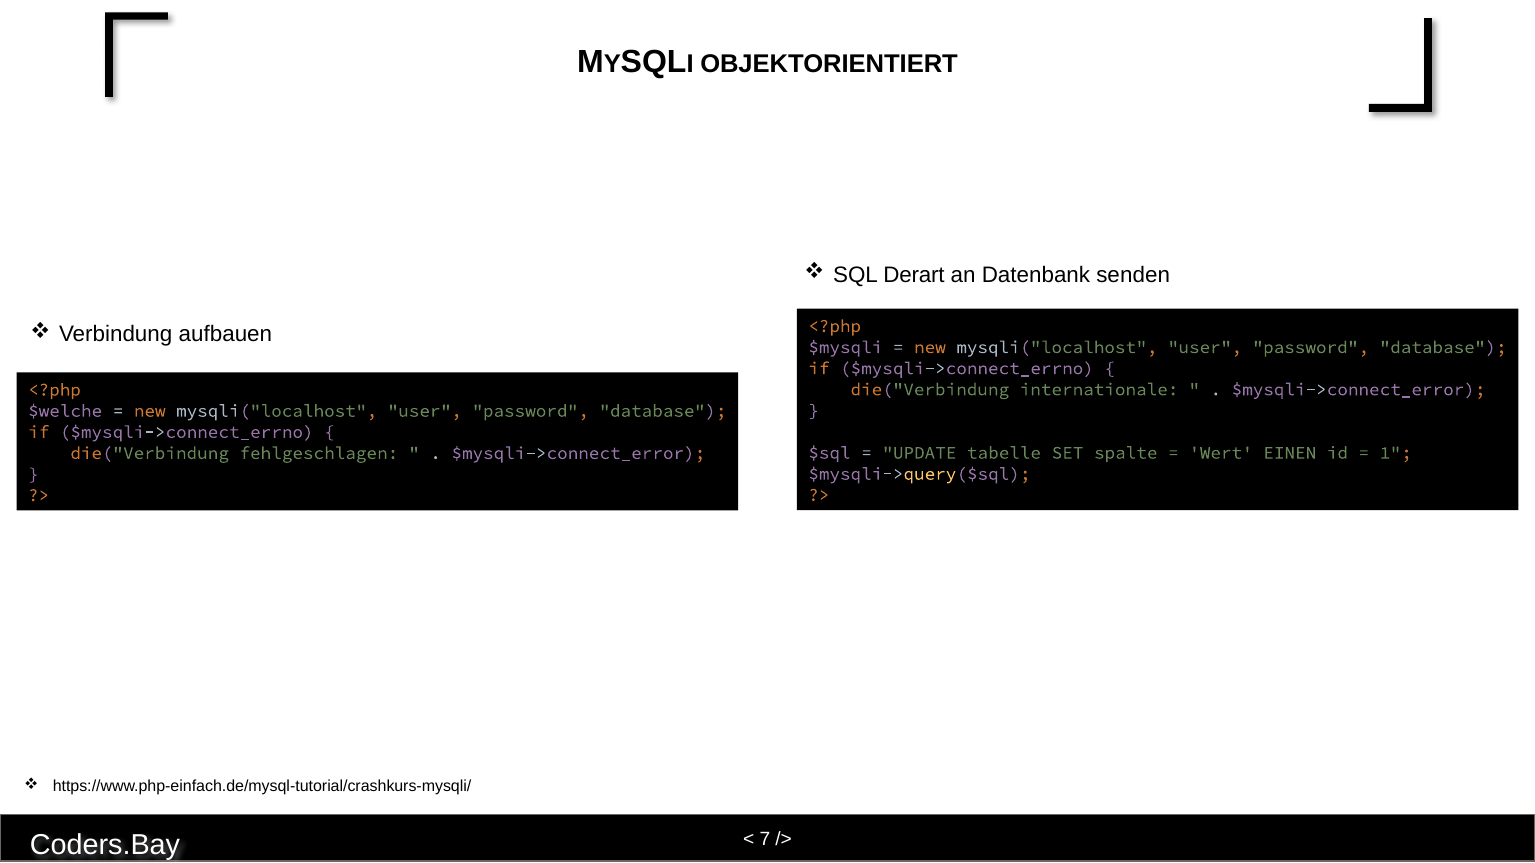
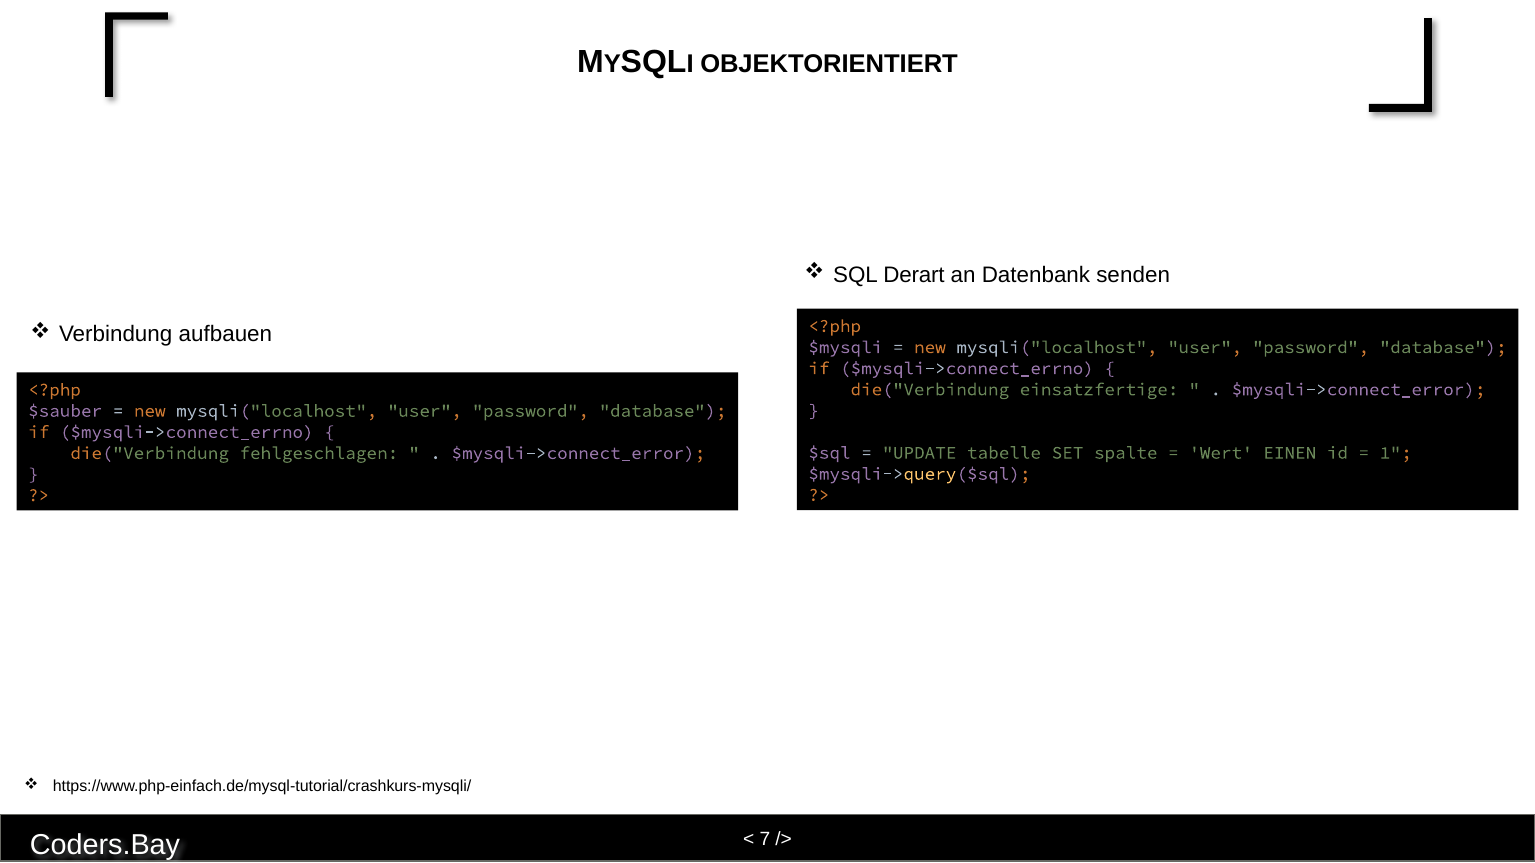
internationale: internationale -> einsatzfertige
$welche: $welche -> $sauber
